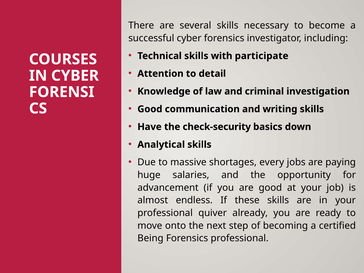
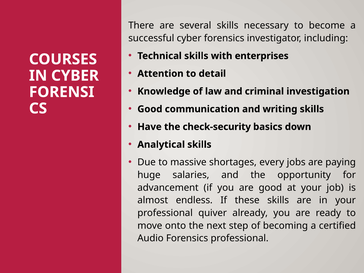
participate: participate -> enterprises
Being: Being -> Audio
